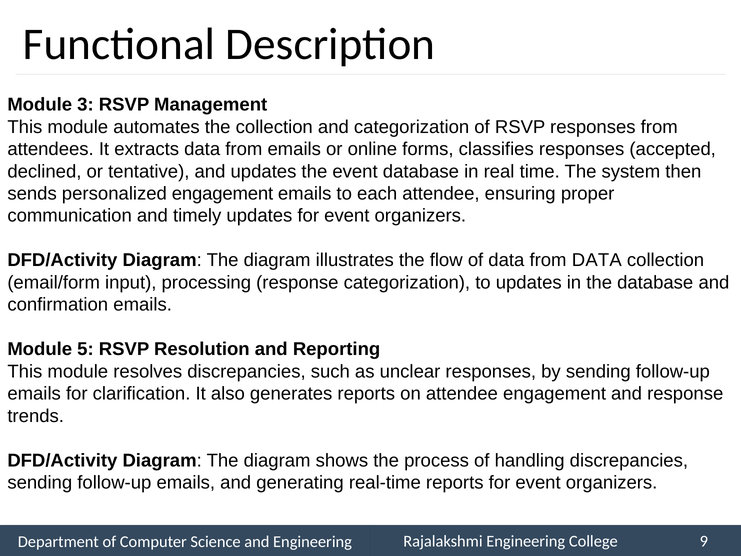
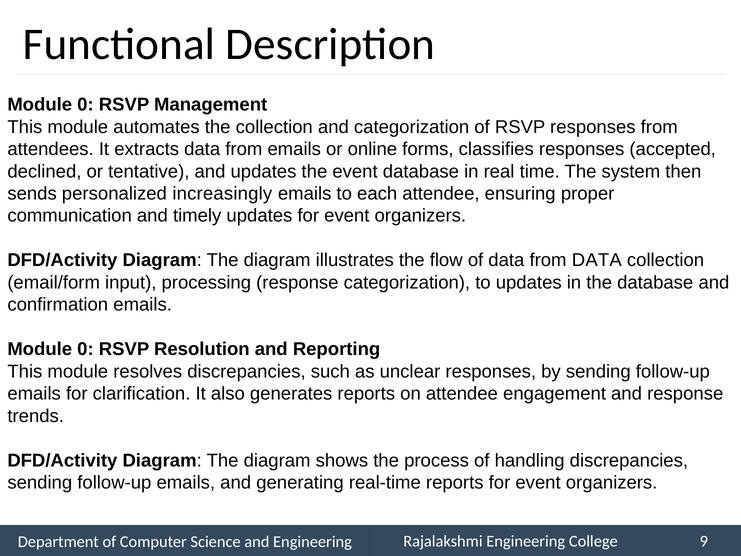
3 at (85, 105): 3 -> 0
personalized engagement: engagement -> increasingly
5 at (85, 349): 5 -> 0
